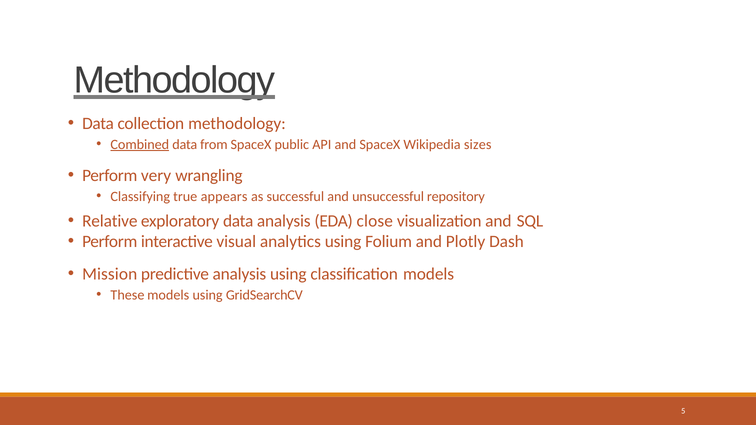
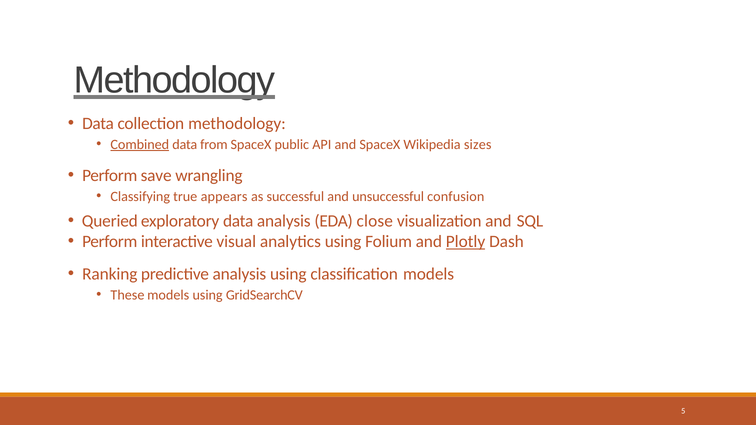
very: very -> save
repository: repository -> confusion
Relative: Relative -> Queried
Plotly underline: none -> present
Mission: Mission -> Ranking
